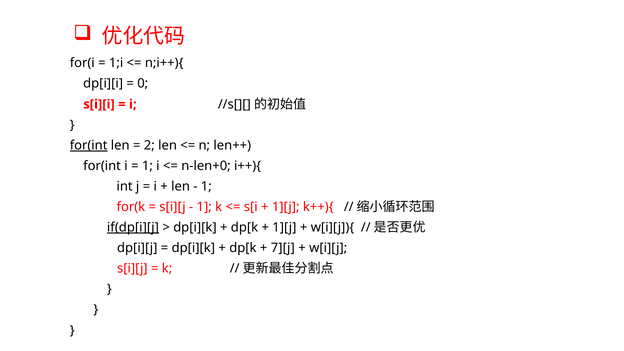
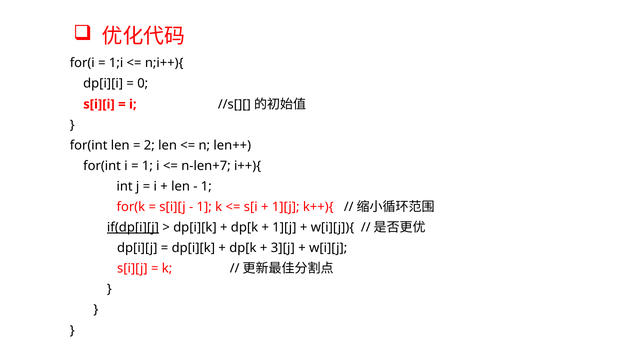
for(int at (89, 145) underline: present -> none
n-len+0: n-len+0 -> n-len+7
7][j: 7][j -> 3][j
